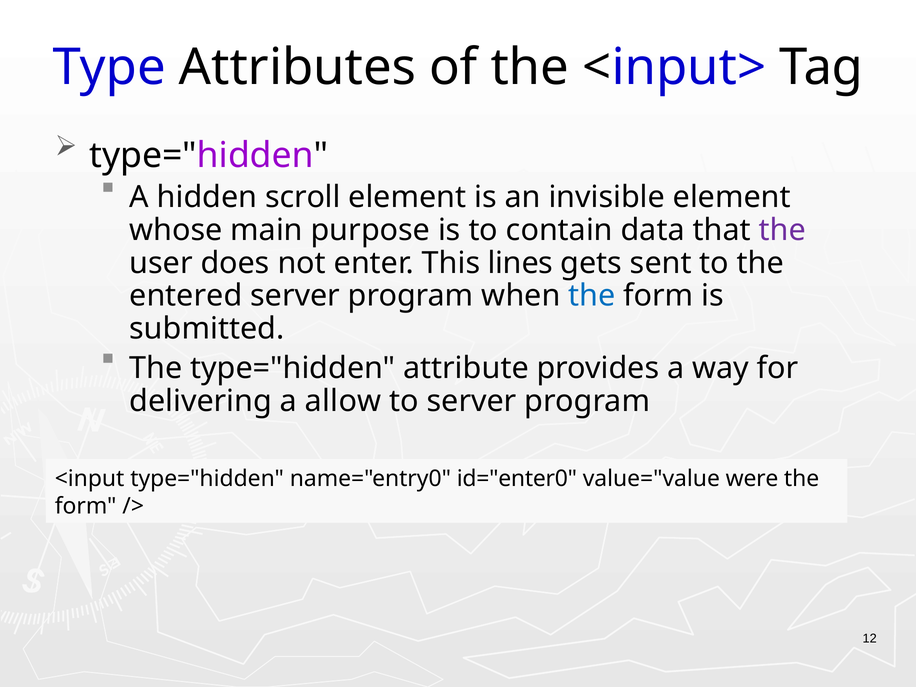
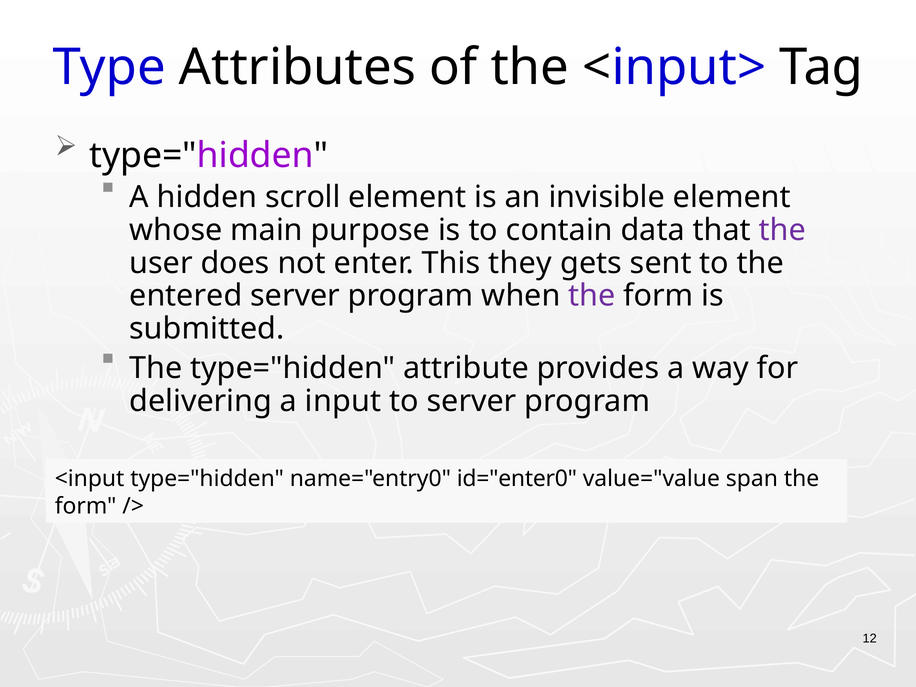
lines: lines -> they
the at (592, 296) colour: blue -> purple
allow: allow -> input
were: were -> span
